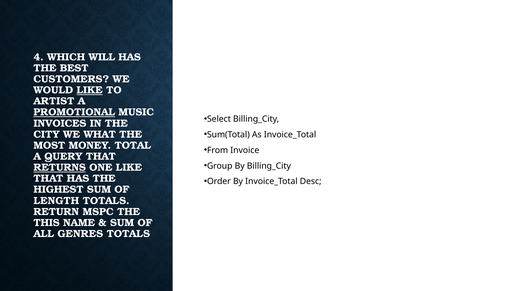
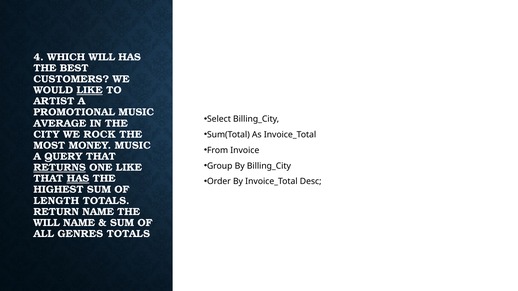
PROMOTIONAL underline: present -> none
INVOICES: INVOICES -> AVERAGE
WHAT: WHAT -> ROCK
MONEY TOTAL: TOTAL -> MUSIC
HAS at (78, 179) underline: none -> present
RETURN MSPC: MSPC -> NAME
THIS at (47, 223): THIS -> WILL
